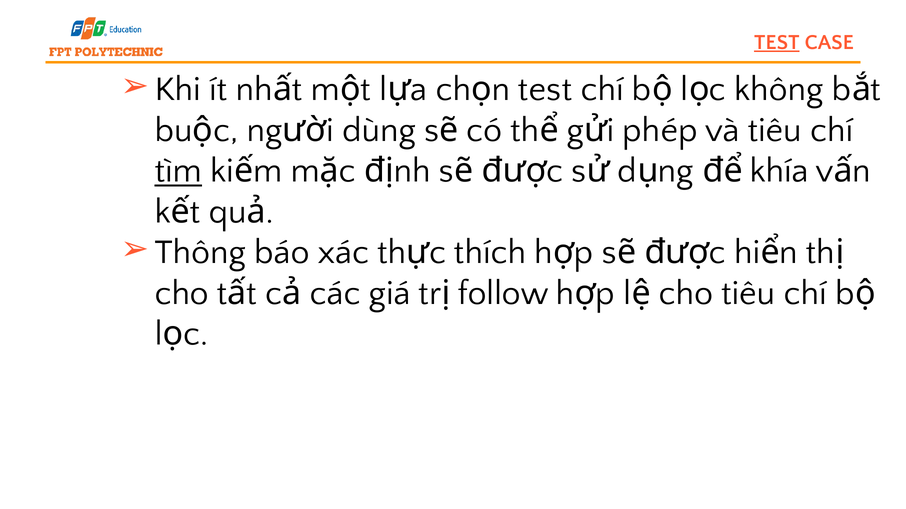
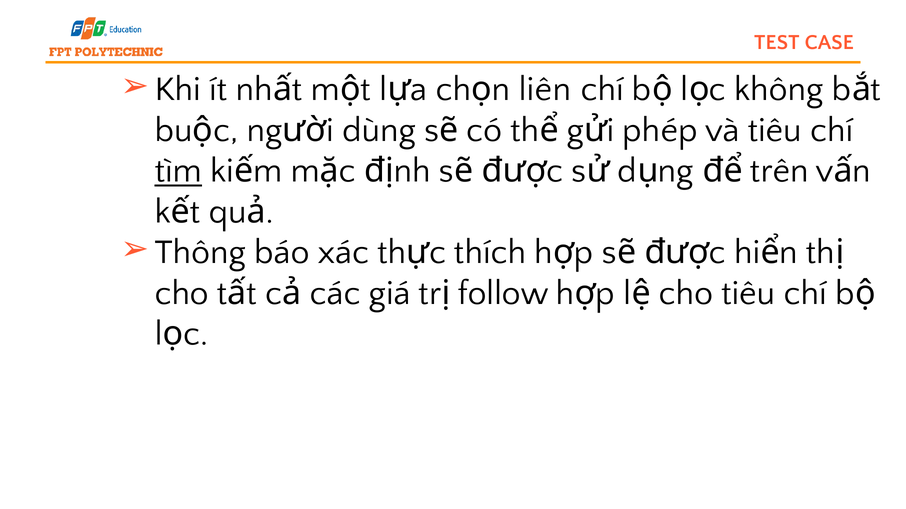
TEST at (777, 42) underline: present -> none
test at (545, 89): test -> liên
khía: khía -> trên
